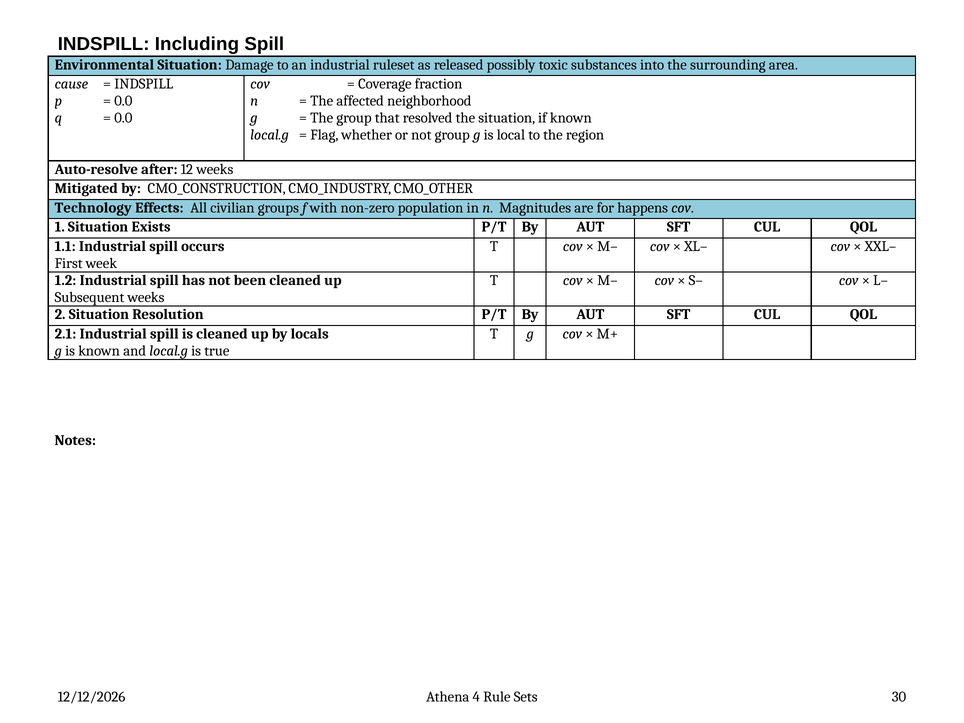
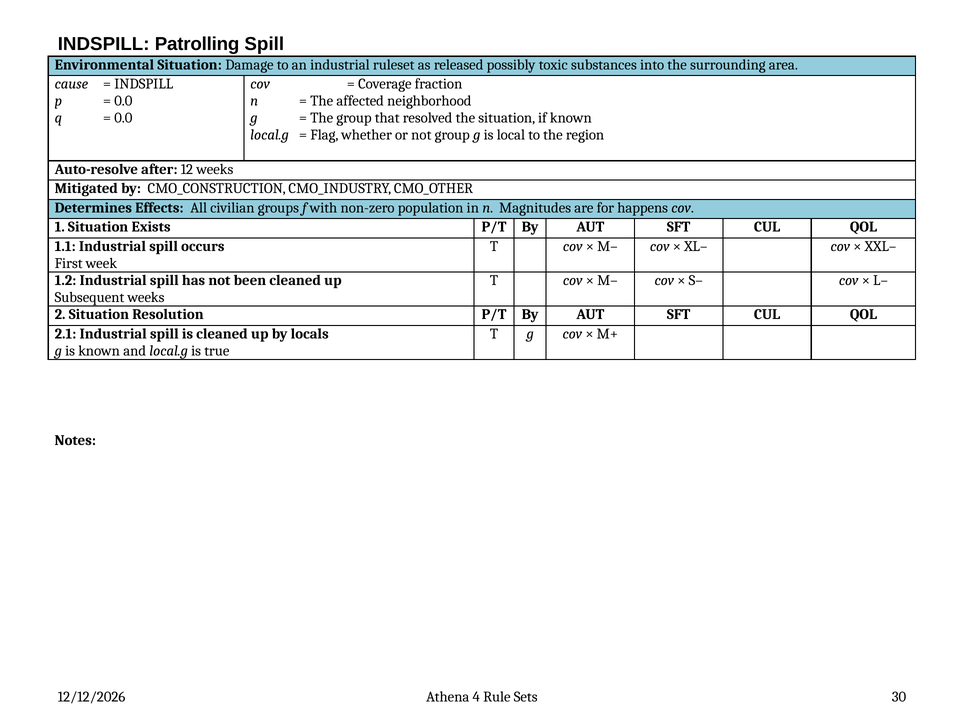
Including: Including -> Patrolling
Technology: Technology -> Determines
